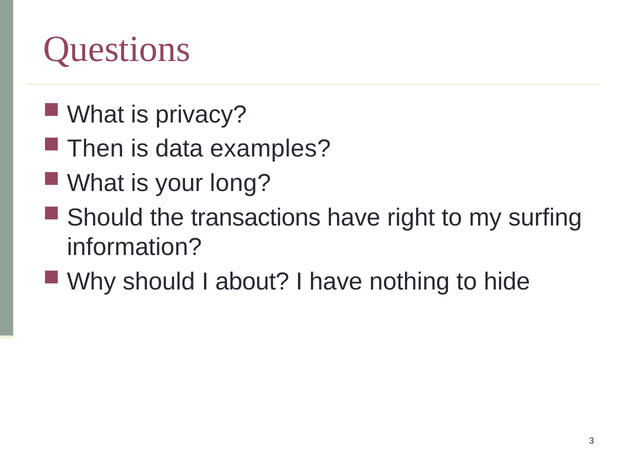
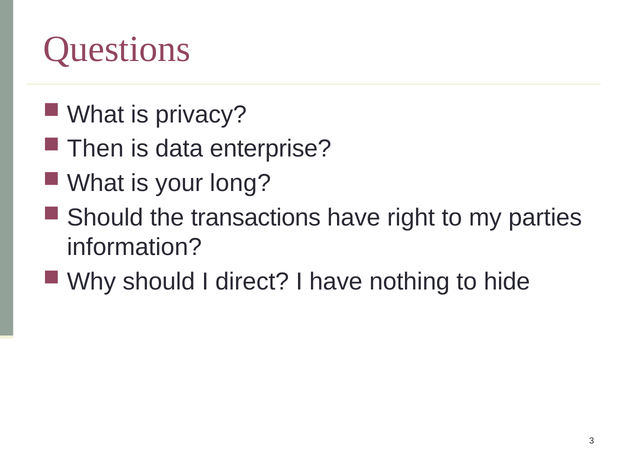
examples: examples -> enterprise
surfing: surfing -> parties
about: about -> direct
